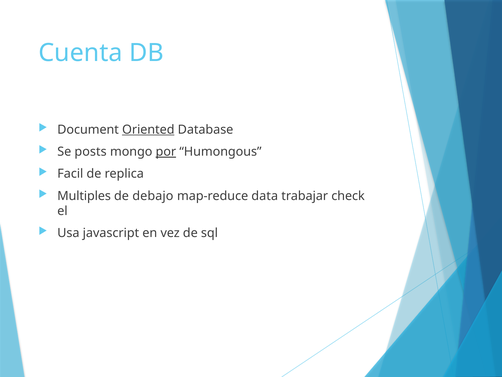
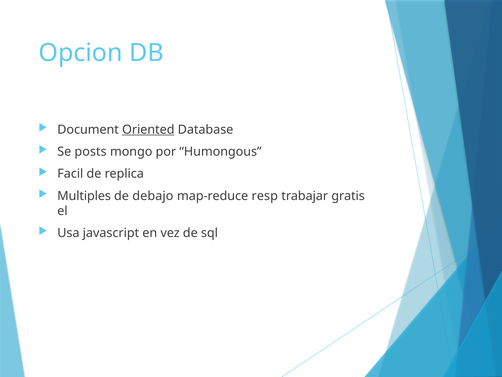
Cuenta: Cuenta -> Opcion
por underline: present -> none
data: data -> resp
check: check -> gratis
